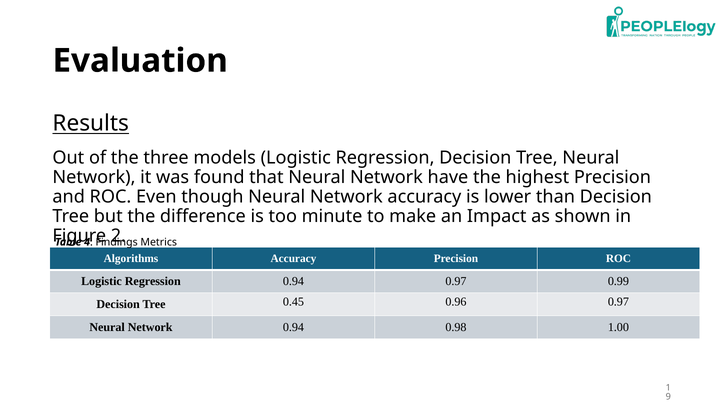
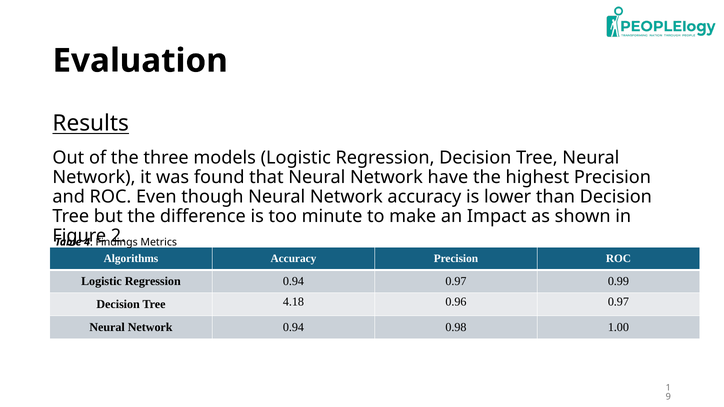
0.45: 0.45 -> 4.18
